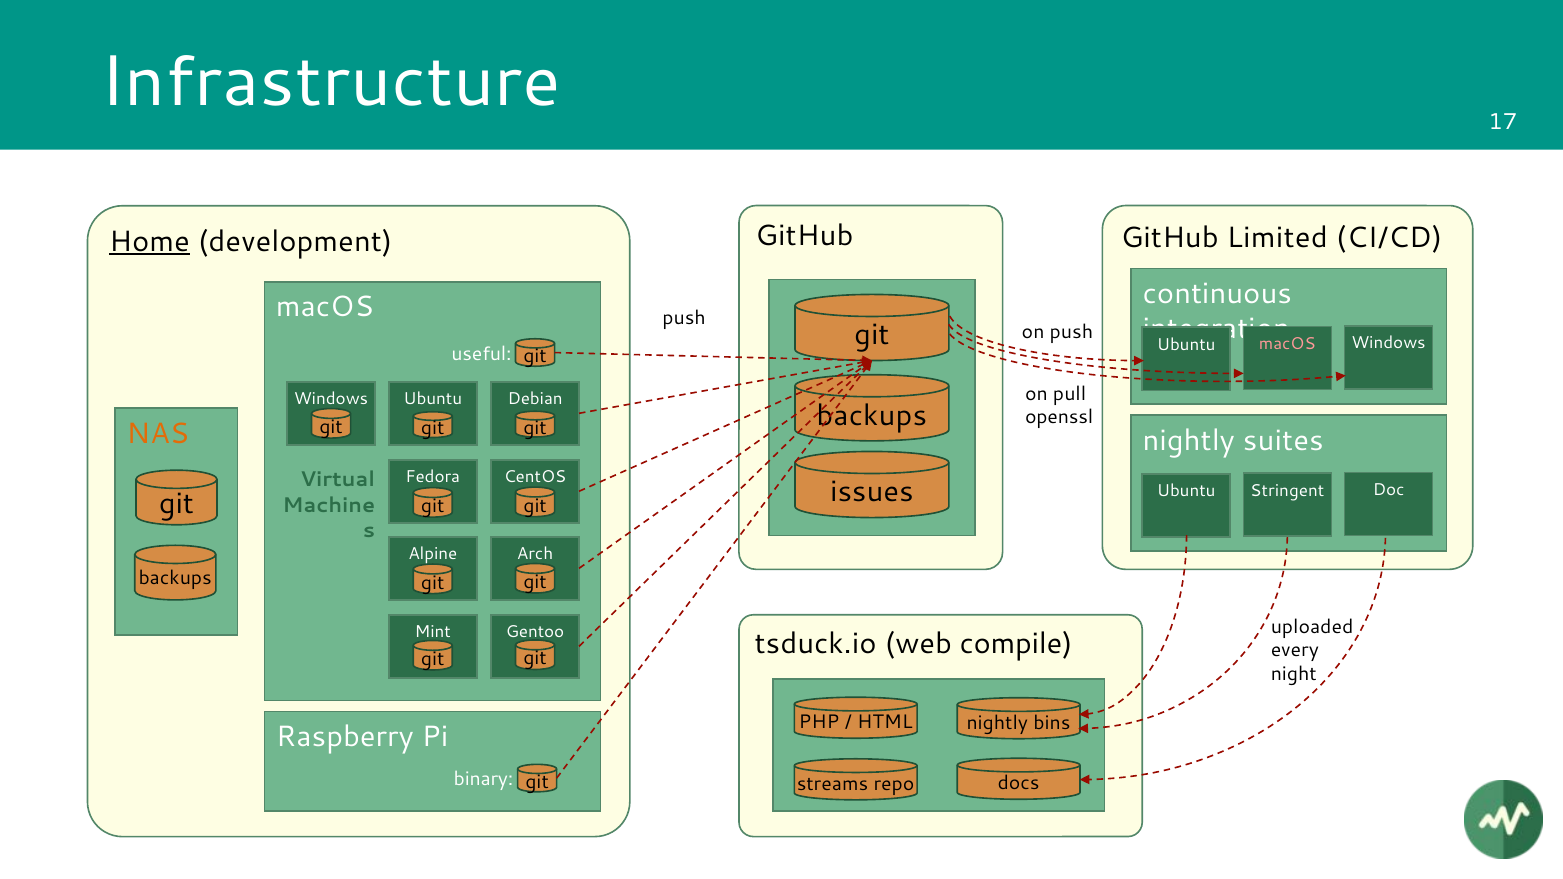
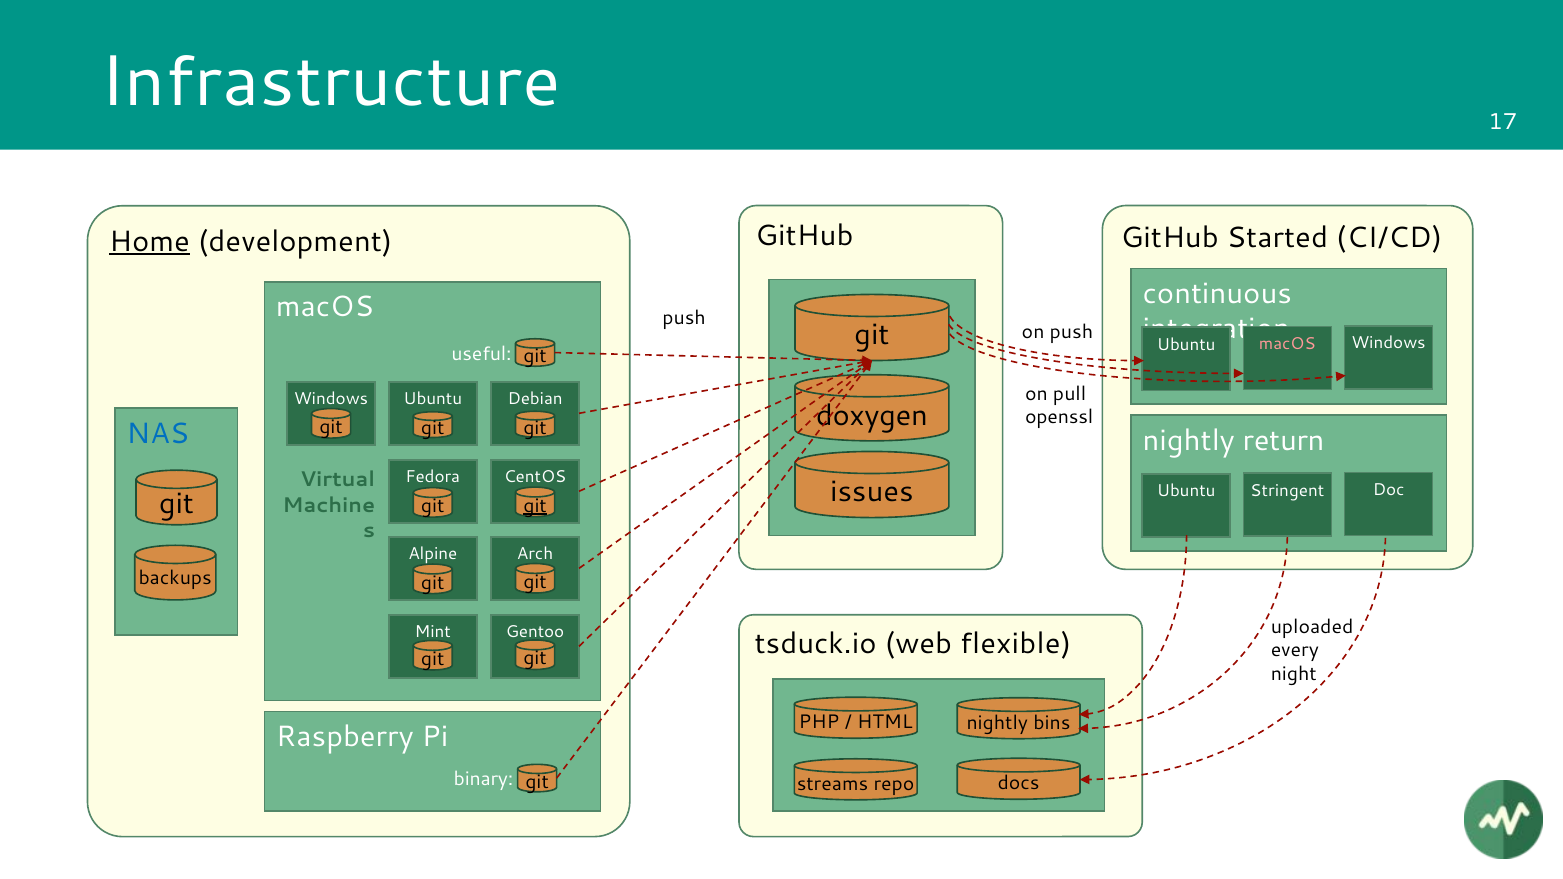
Limited: Limited -> Started
backups at (872, 415): backups -> doxygen
NAS colour: orange -> blue
suites: suites -> return
git at (535, 506) underline: none -> present
compile: compile -> flexible
